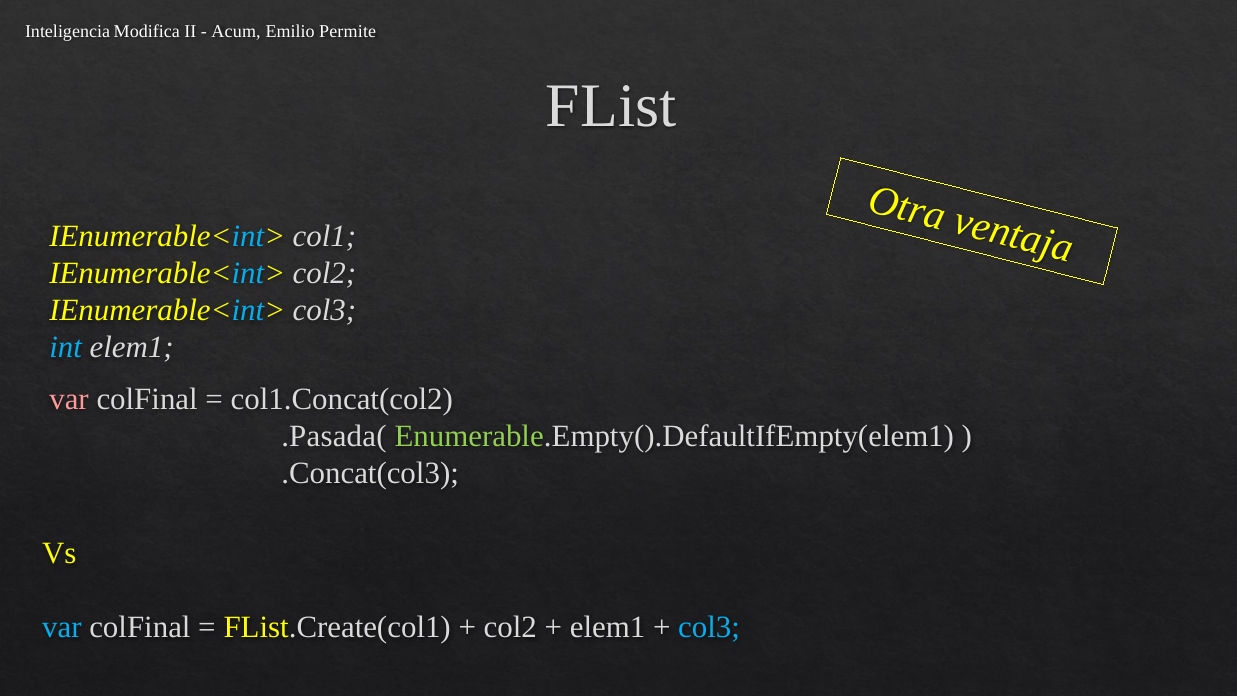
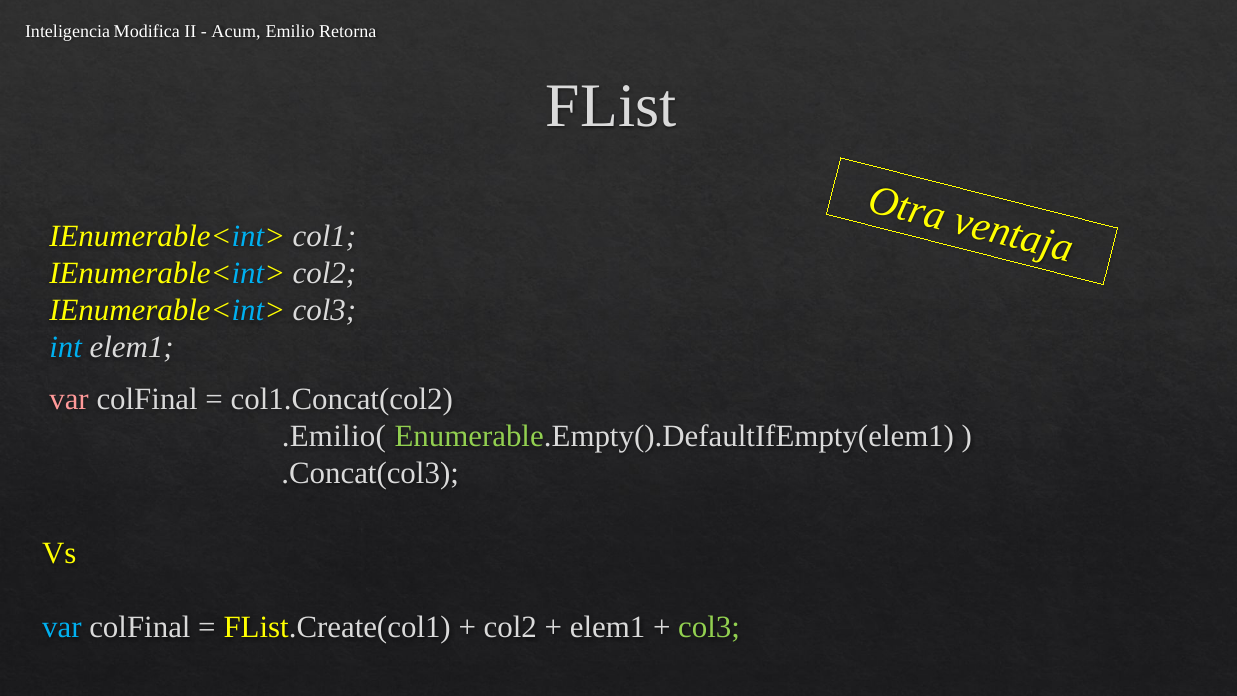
Permite: Permite -> Retorna
.Pasada(: .Pasada( -> .Emilio(
col3 at (709, 627) colour: light blue -> light green
